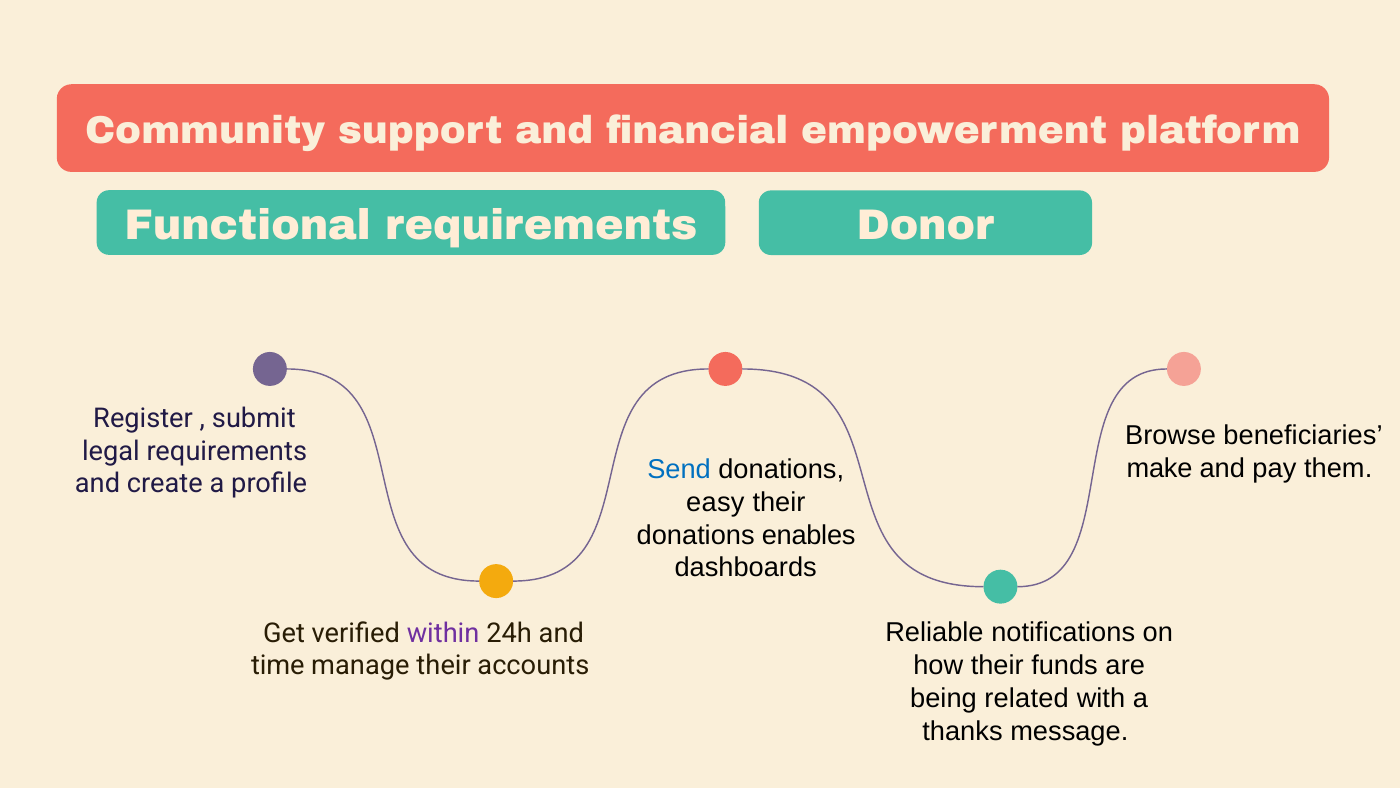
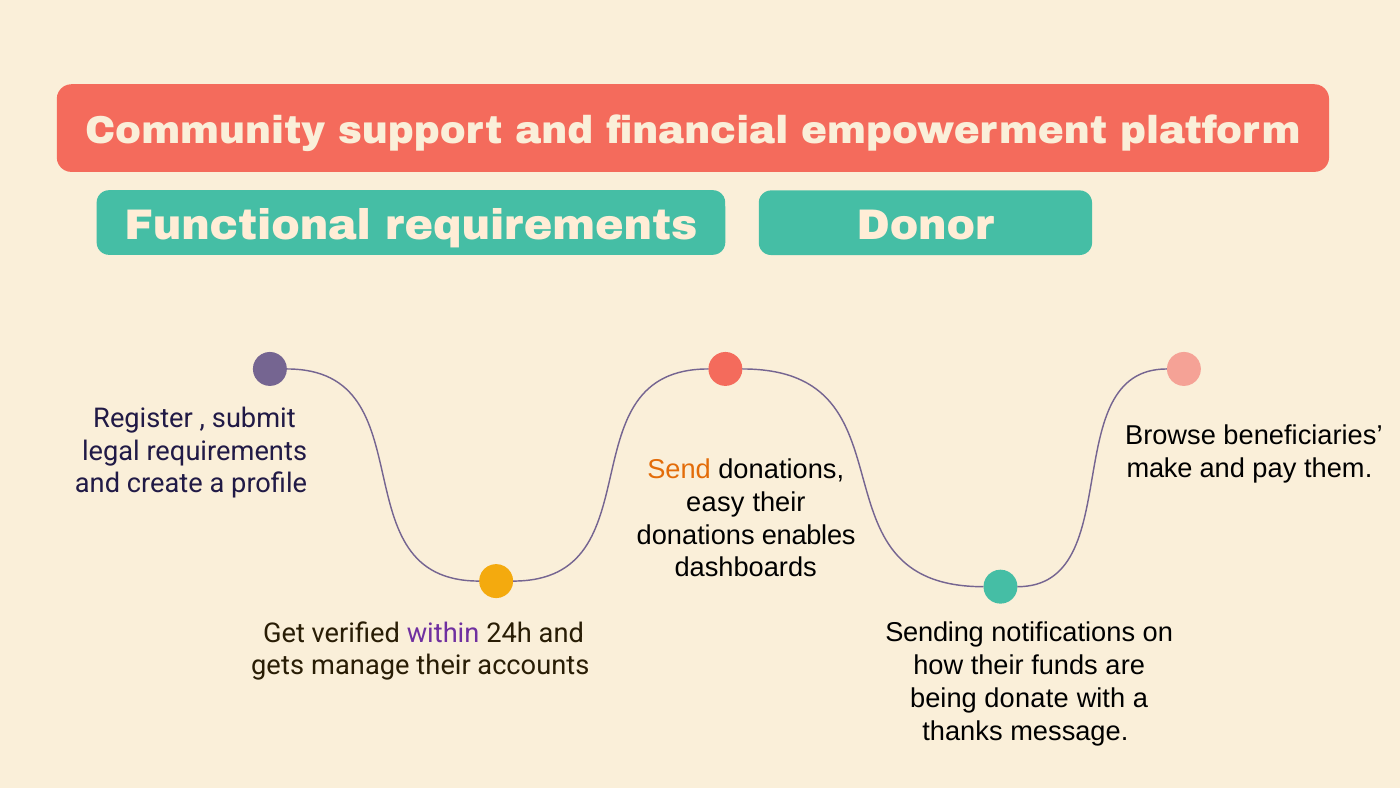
Send colour: blue -> orange
Reliable: Reliable -> Sending
time: time -> gets
related: related -> donate
